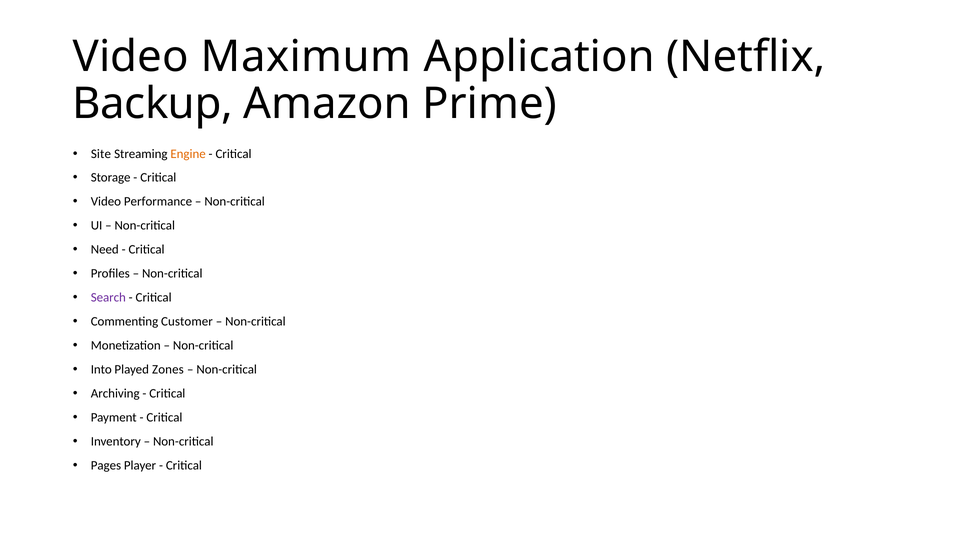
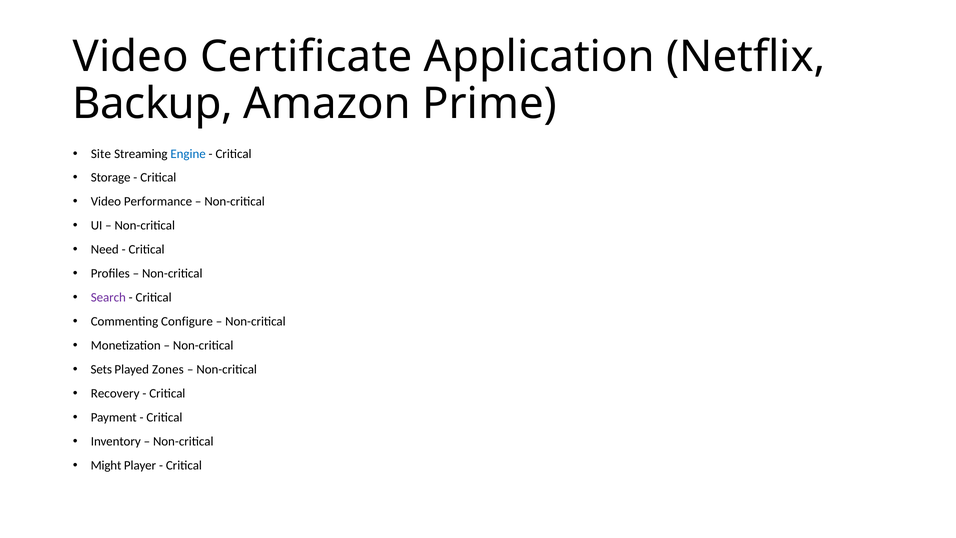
Maximum: Maximum -> Certificate
Engine colour: orange -> blue
Customer: Customer -> Configure
Into: Into -> Sets
Archiving: Archiving -> Recovery
Pages: Pages -> Might
